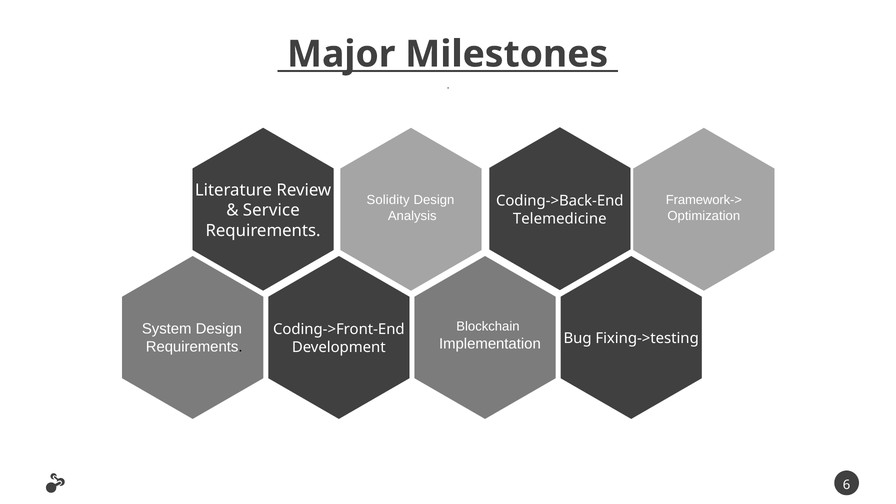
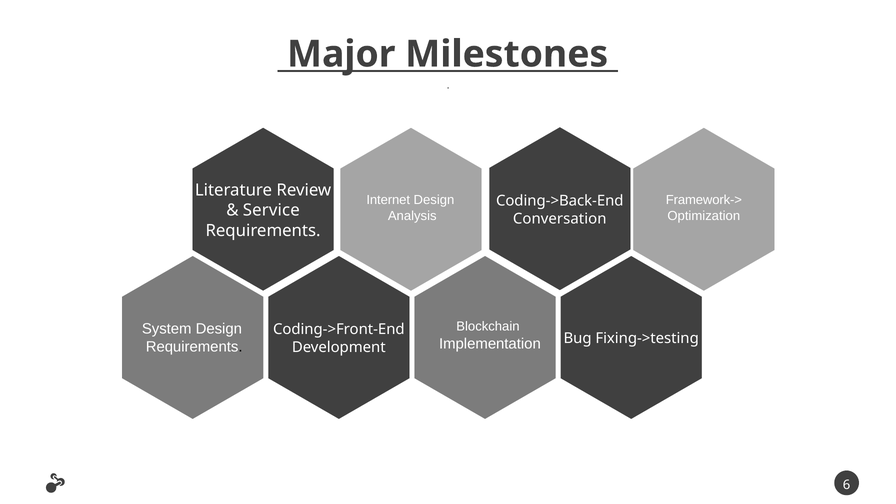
Solidity: Solidity -> Internet
Telemedicine: Telemedicine -> Conversation
